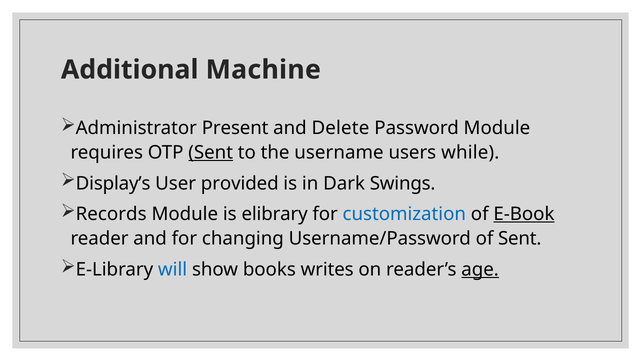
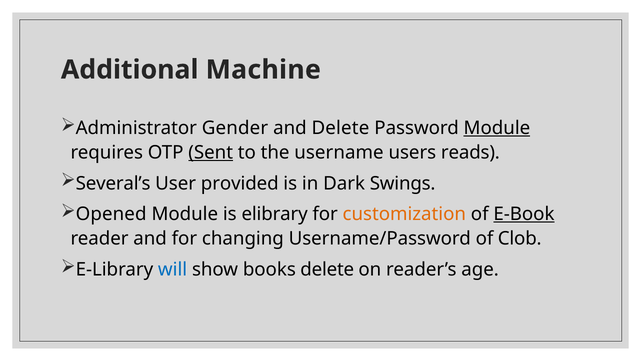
Present: Present -> Gender
Module at (497, 128) underline: none -> present
while: while -> reads
Display’s: Display’s -> Several’s
Records: Records -> Opened
customization colour: blue -> orange
of Sent: Sent -> Clob
books writes: writes -> delete
age underline: present -> none
